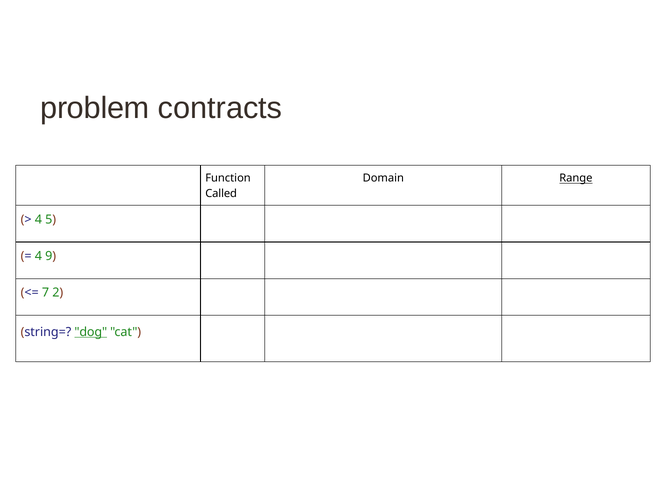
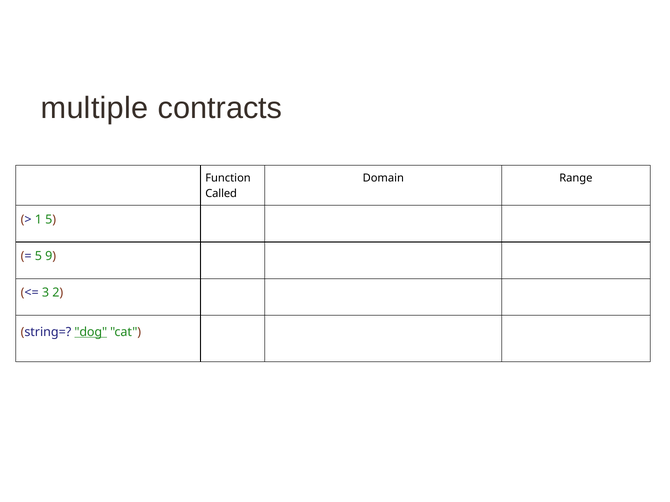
problem: problem -> multiple
Range underline: present -> none
4 at (38, 220): 4 -> 1
4 at (38, 256): 4 -> 5
7: 7 -> 3
